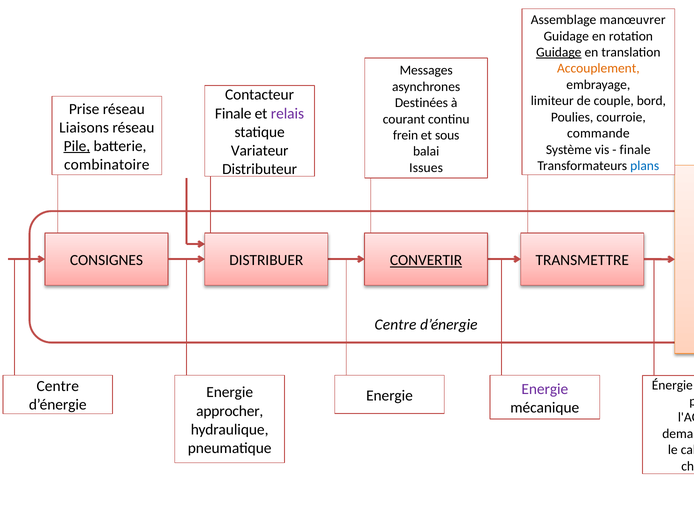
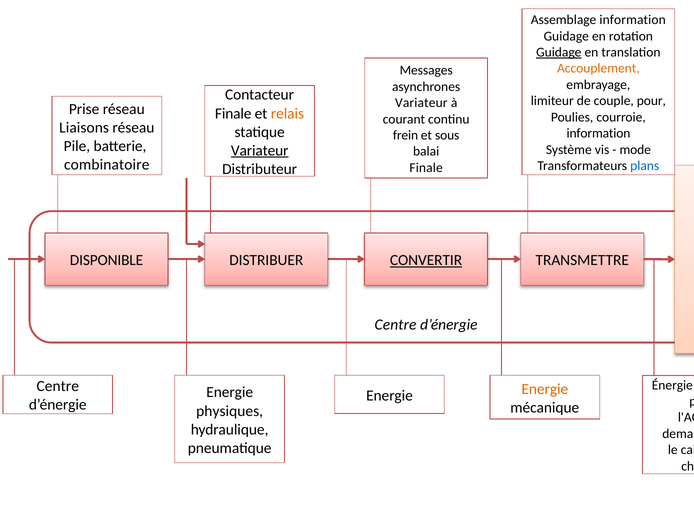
Assemblage manœuvrer: manœuvrer -> information
couple bord: bord -> pour
Destinées at (421, 103): Destinées -> Variateur
relais colour: purple -> orange
commande at (598, 133): commande -> information
Pile underline: present -> none
finale at (635, 149): finale -> mode
Variateur at (260, 150) underline: none -> present
Issues at (426, 168): Issues -> Finale
CONSIGNES at (106, 260): CONSIGNES -> DISPONIBLE
Energie at (545, 389) colour: purple -> orange
approcher: approcher -> physiques
